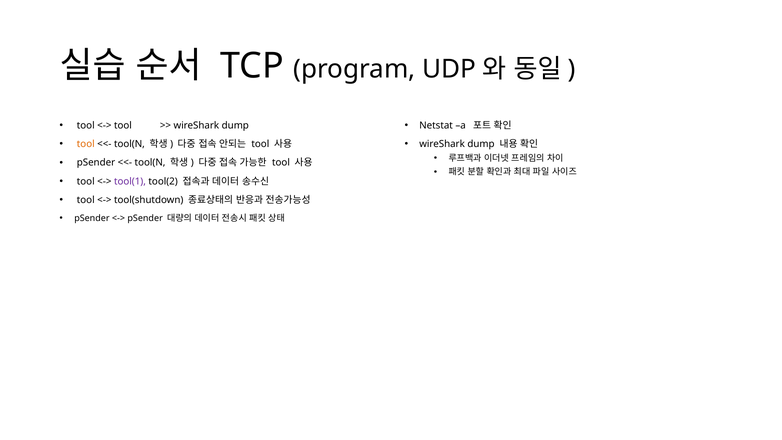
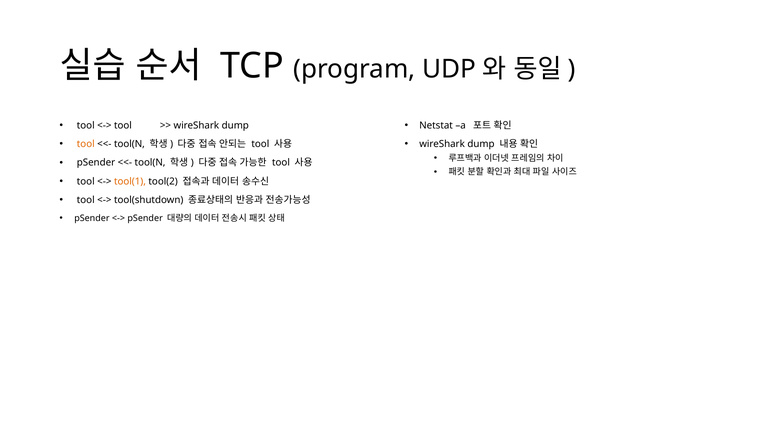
tool(1 colour: purple -> orange
